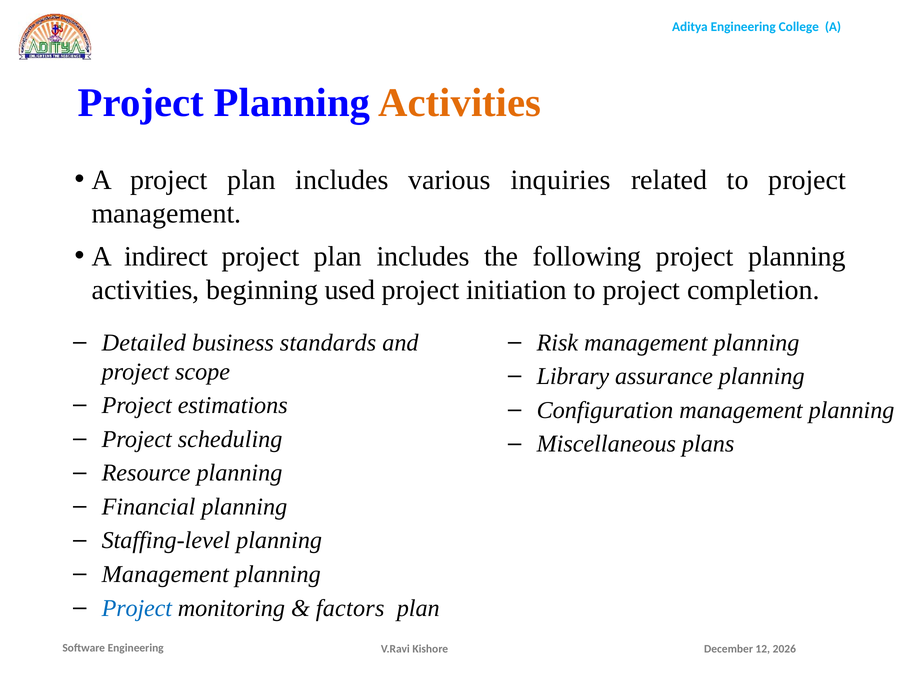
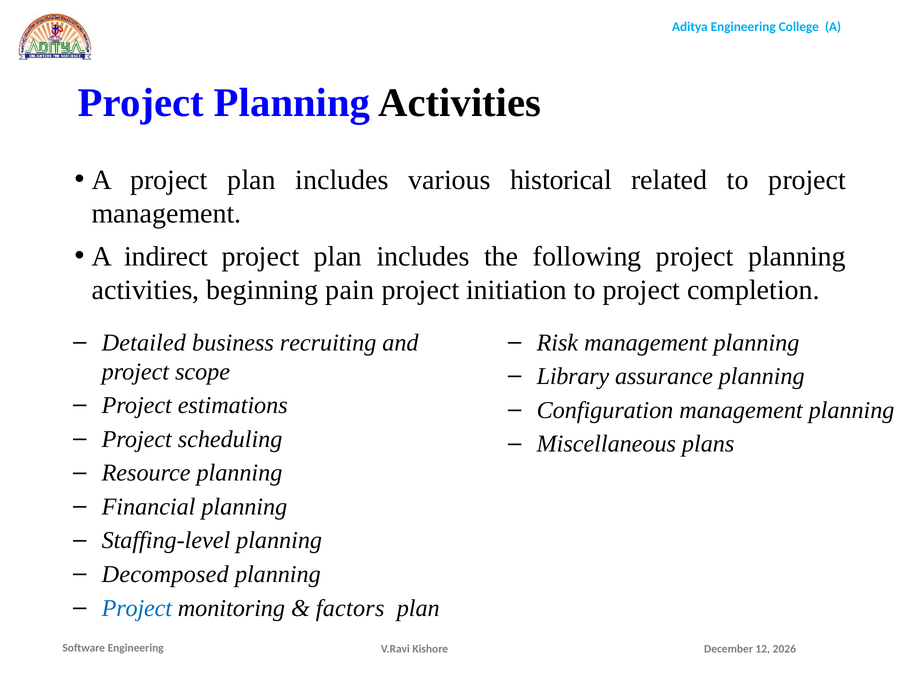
Activities at (460, 103) colour: orange -> black
inquiries: inquiries -> historical
used: used -> pain
standards: standards -> recruiting
Management at (165, 575): Management -> Decomposed
